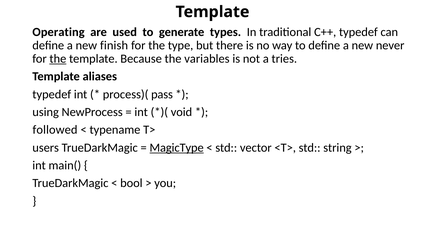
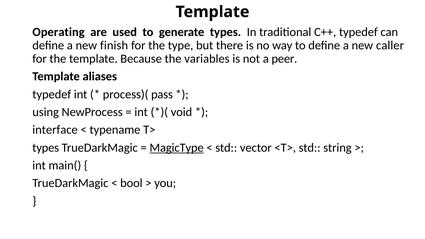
never: never -> caller
the at (58, 59) underline: present -> none
tries: tries -> peer
followed: followed -> interface
users at (46, 148): users -> types
